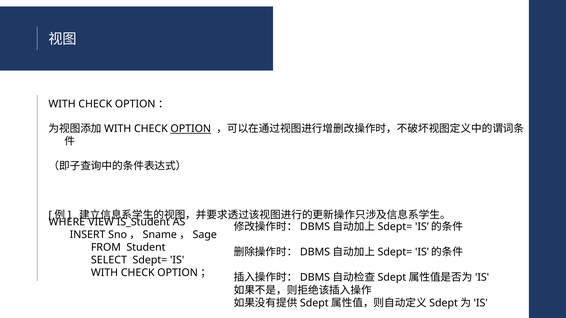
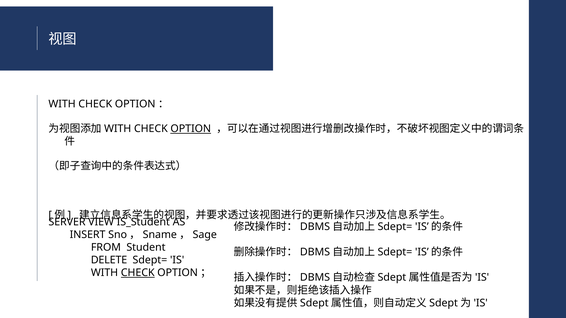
WHERE: WHERE -> SERVER
SELECT: SELECT -> DELETE
CHECK at (138, 273) underline: none -> present
